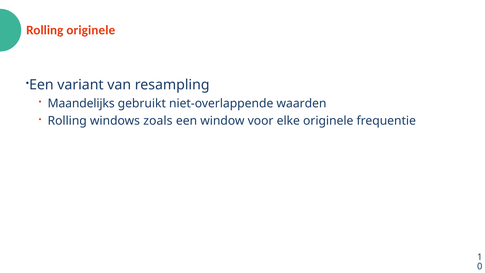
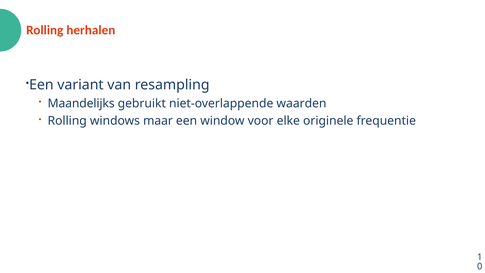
Rolling originele: originele -> herhalen
zoals: zoals -> maar
